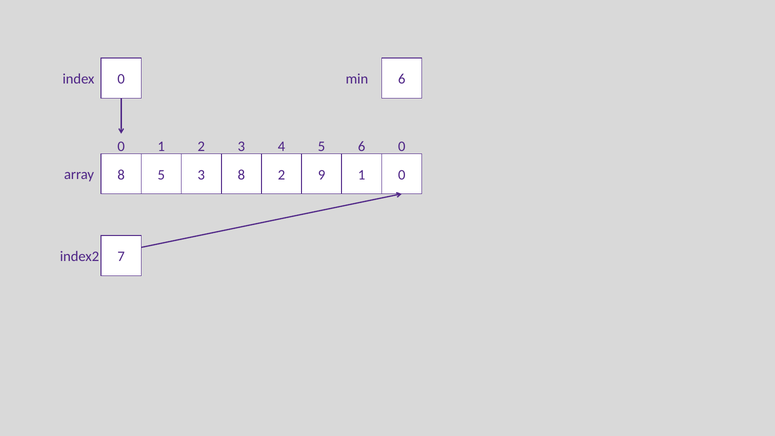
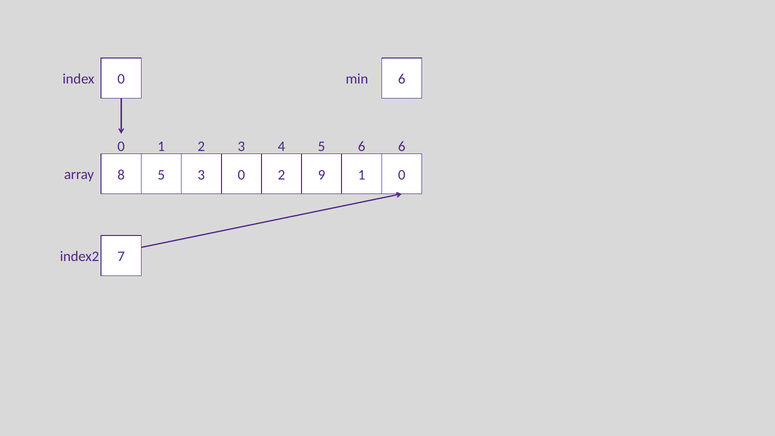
5 6 0: 0 -> 6
3 8: 8 -> 0
